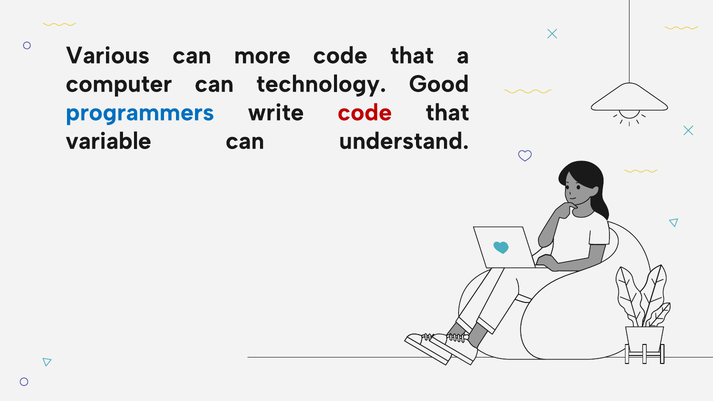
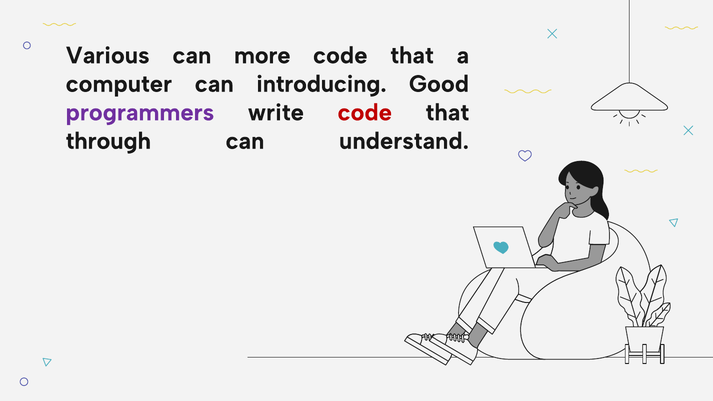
technology: technology -> introducing
programmers colour: blue -> purple
variable: variable -> through
